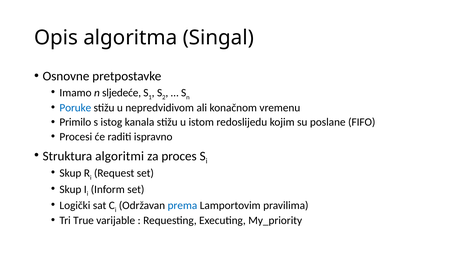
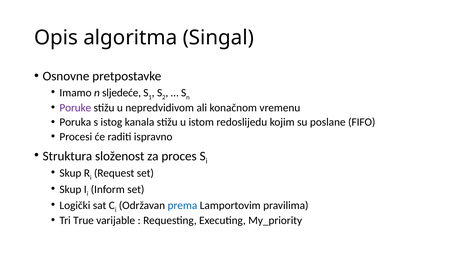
Poruke colour: blue -> purple
Primilo: Primilo -> Poruka
algoritmi: algoritmi -> složenost
